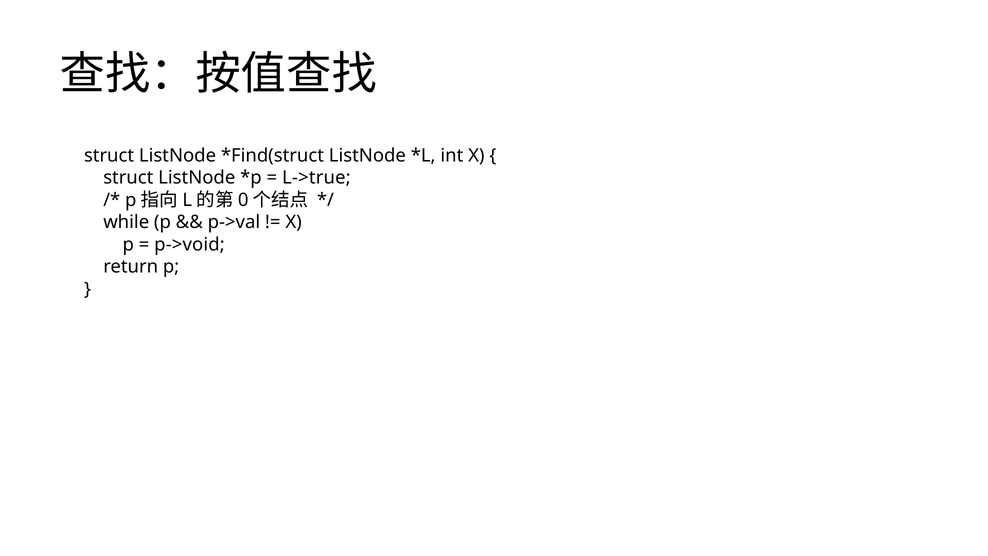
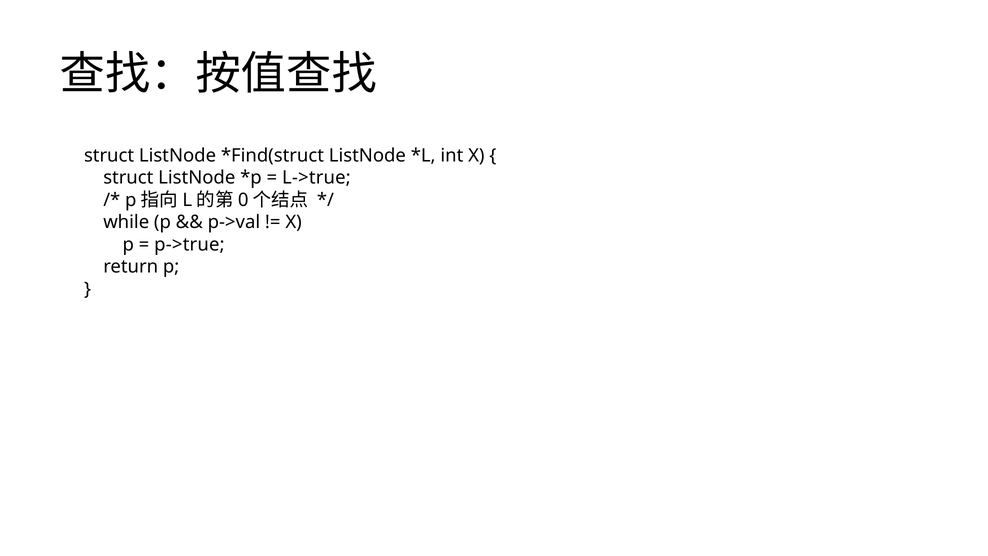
p->void: p->void -> p->true
